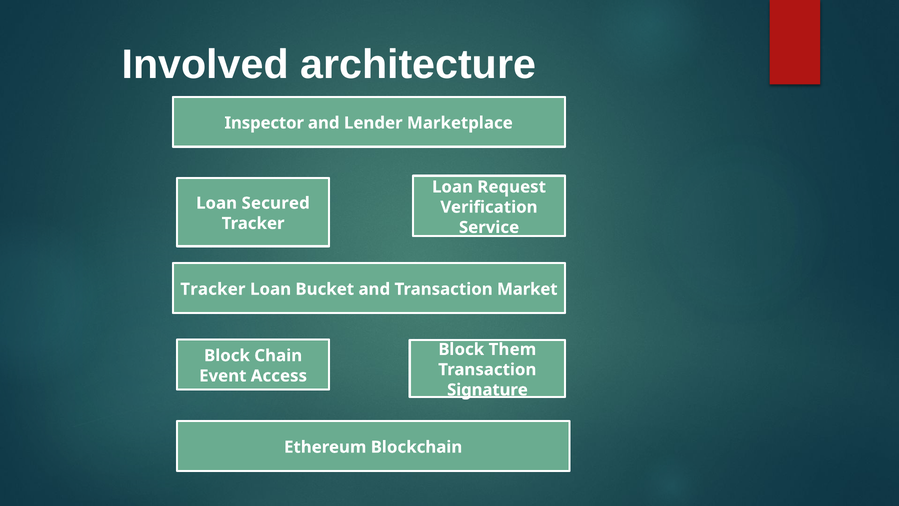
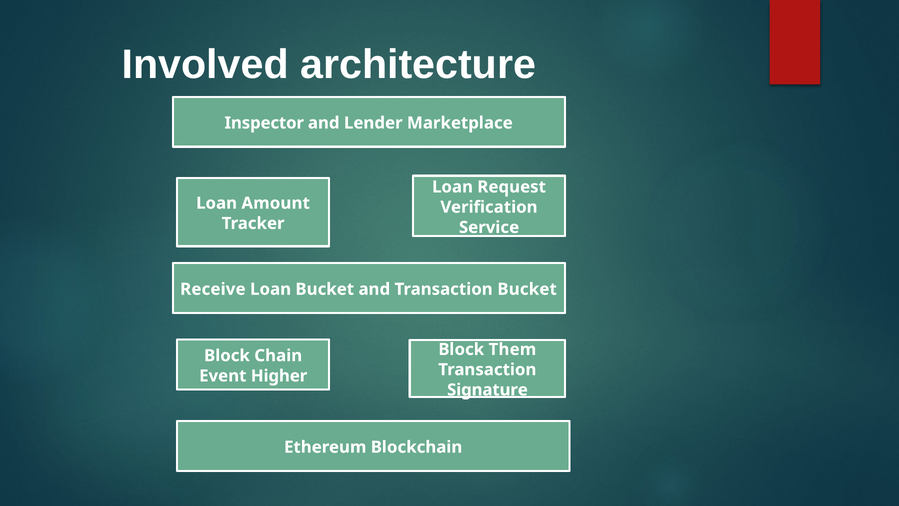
Secured: Secured -> Amount
Tracker at (213, 289): Tracker -> Receive
Transaction Market: Market -> Bucket
Access: Access -> Higher
